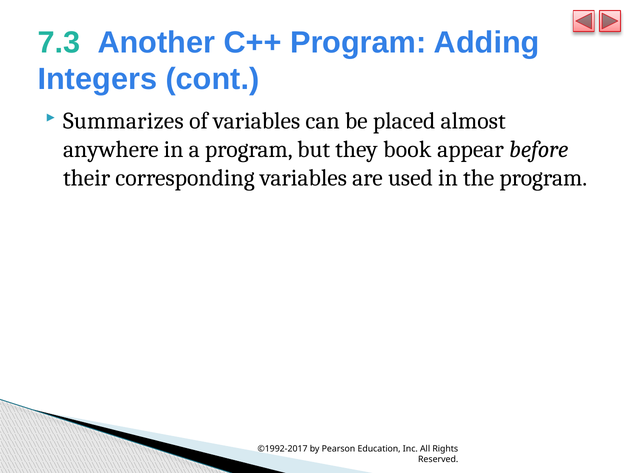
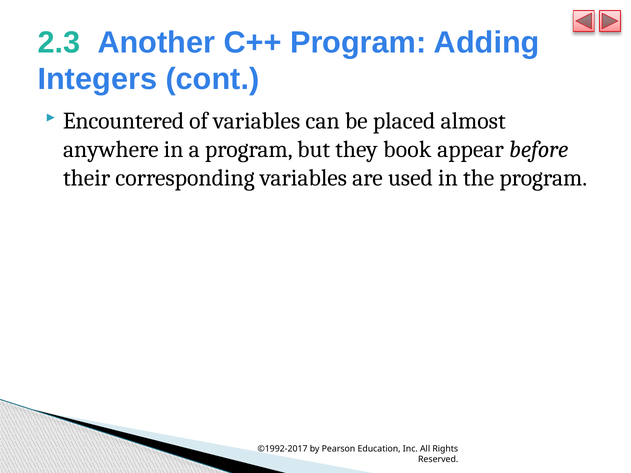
7.3: 7.3 -> 2.3
Summarizes: Summarizes -> Encountered
